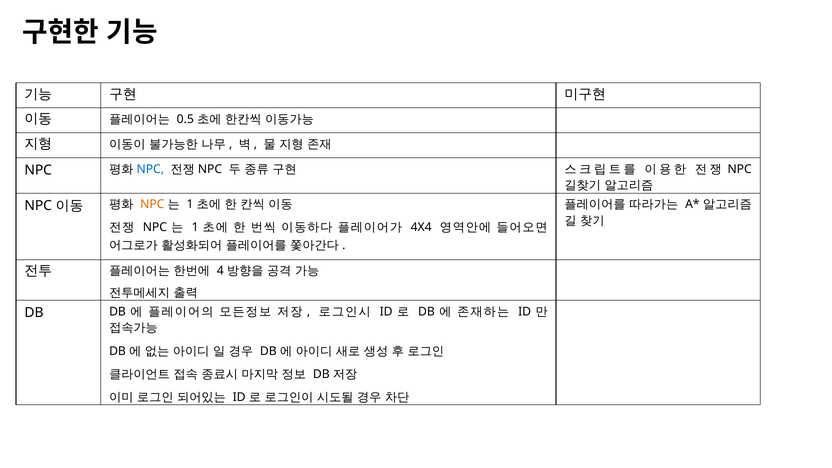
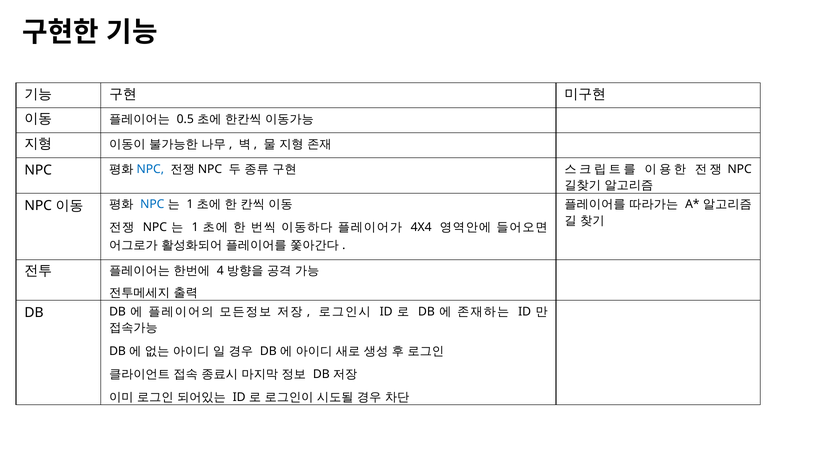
NPC at (152, 204) colour: orange -> blue
